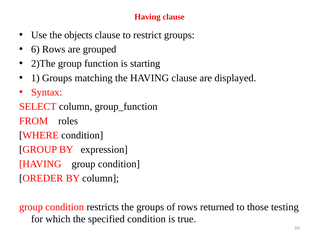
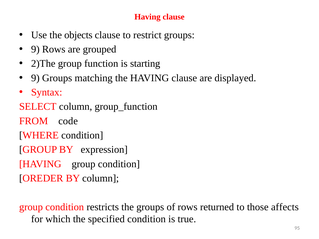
6 at (35, 49): 6 -> 9
1 at (35, 78): 1 -> 9
roles: roles -> code
testing: testing -> affects
